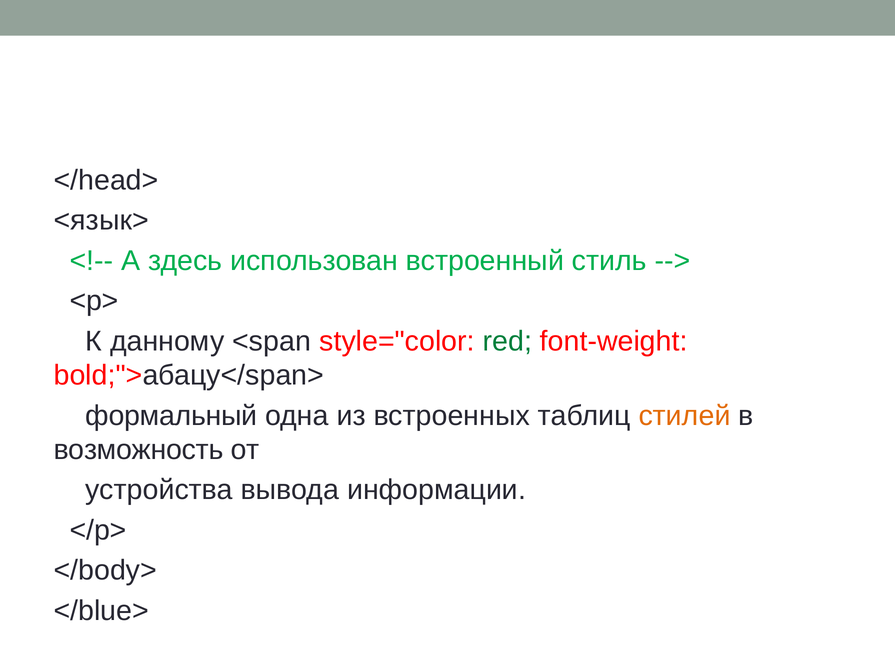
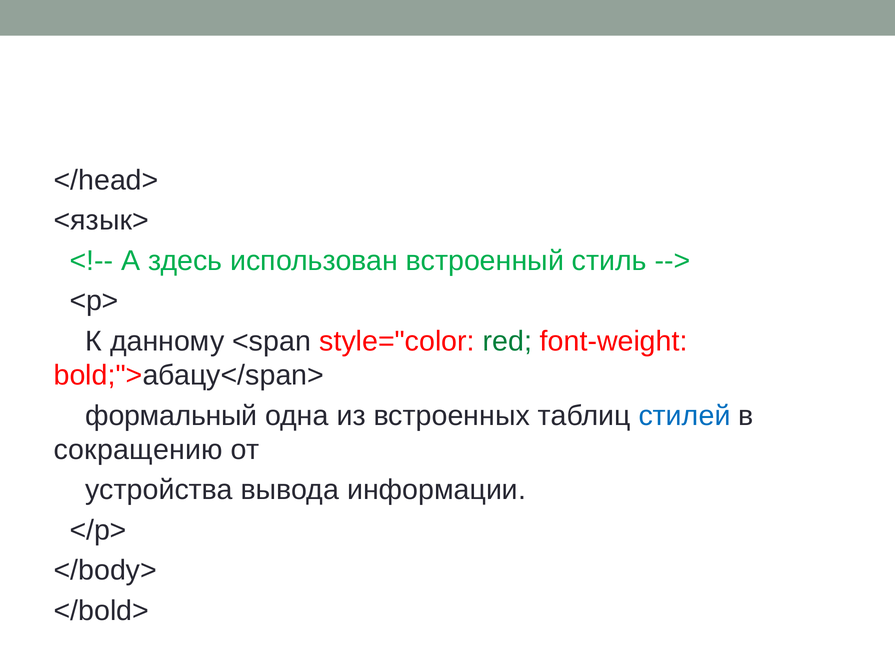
стилей colour: orange -> blue
возможность: возможность -> сокращению
</blue>: </blue> -> </bold>
